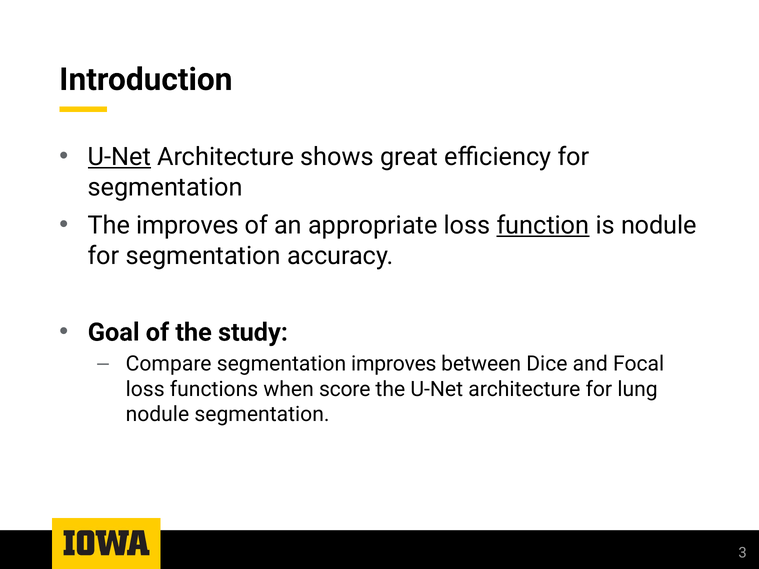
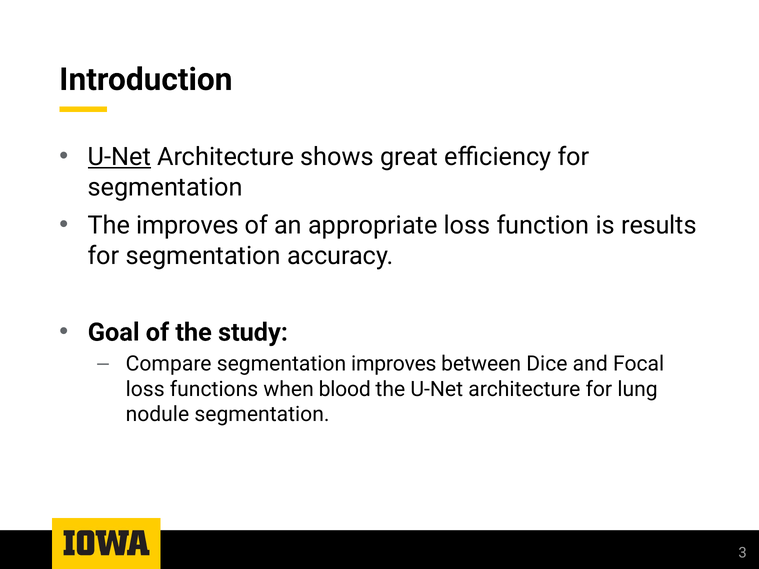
function underline: present -> none
is nodule: nodule -> results
score: score -> blood
